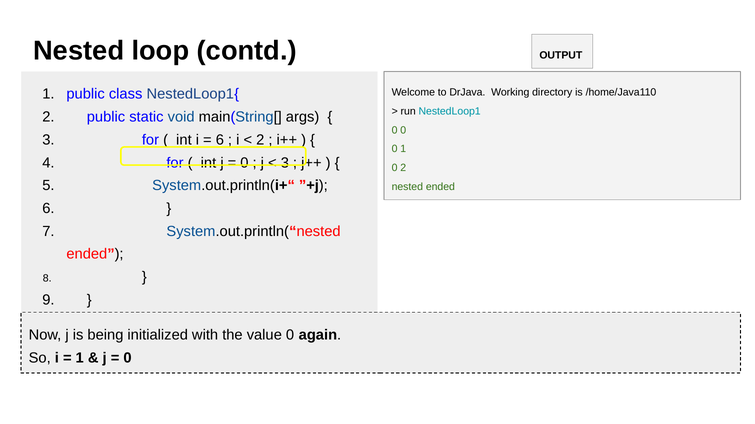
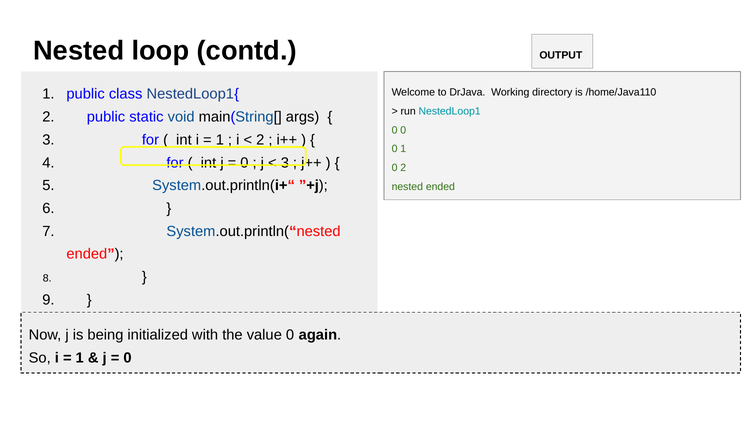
6 at (220, 140): 6 -> 1
